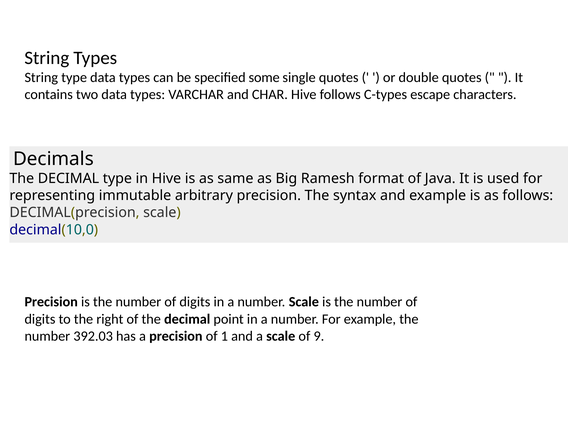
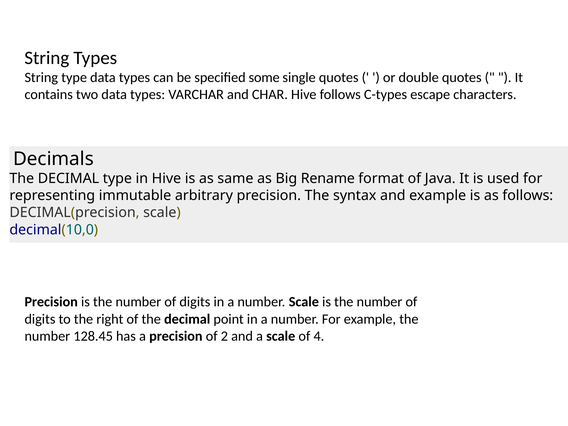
Ramesh: Ramesh -> Rename
392.03: 392.03 -> 128.45
1: 1 -> 2
9: 9 -> 4
